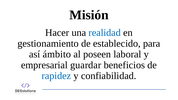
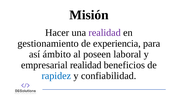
realidad at (105, 33) colour: blue -> purple
establecido: establecido -> experiencia
empresarial guardar: guardar -> realidad
